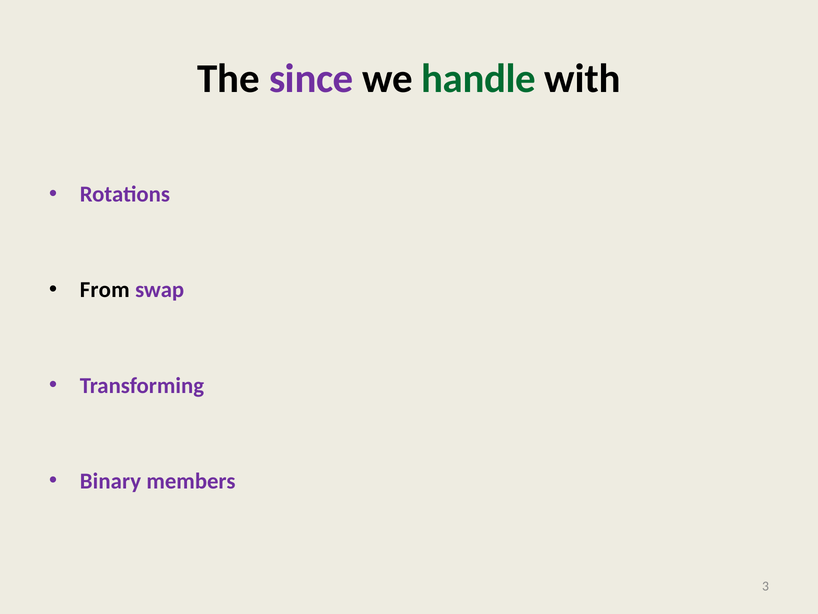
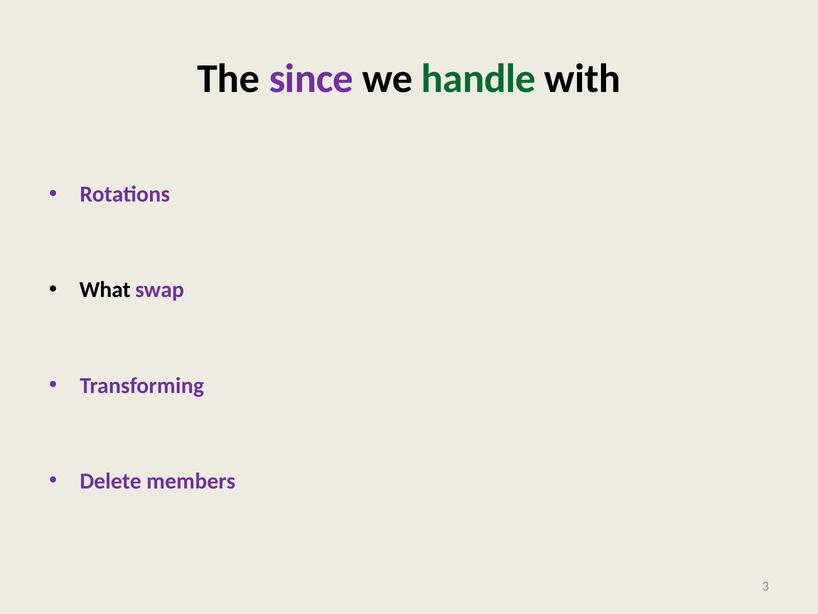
From: From -> What
Binary: Binary -> Delete
